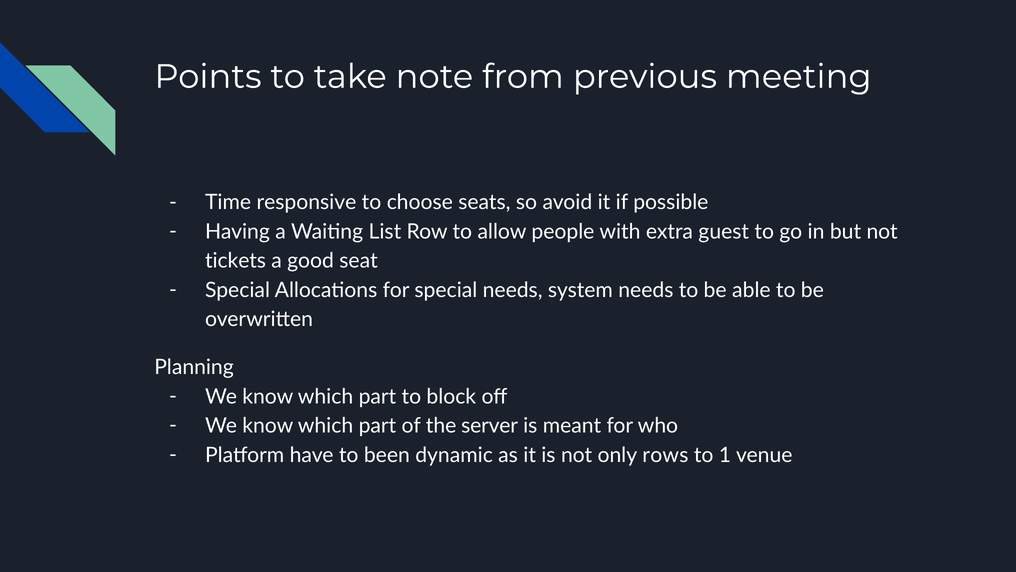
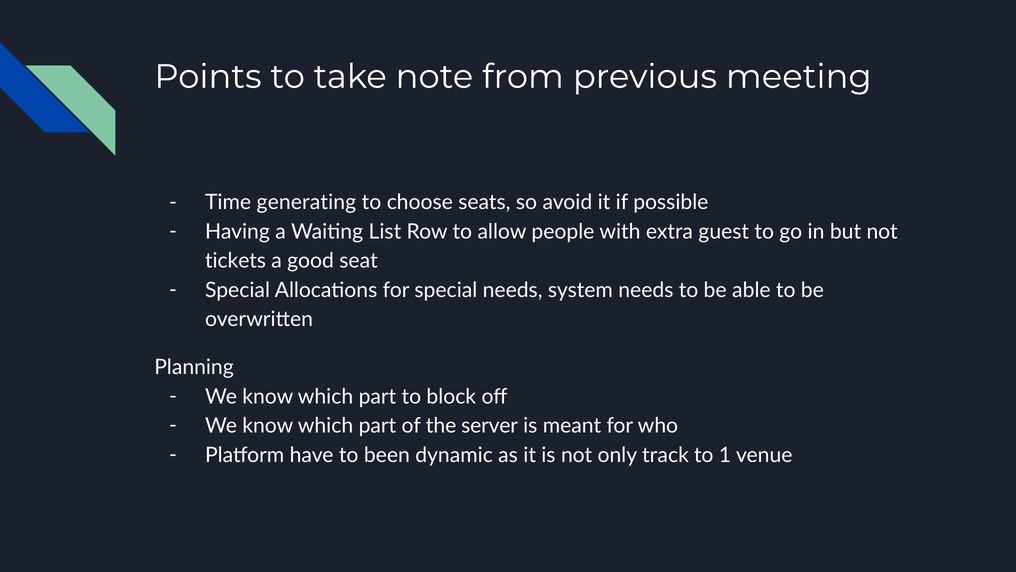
responsive: responsive -> generating
rows: rows -> track
